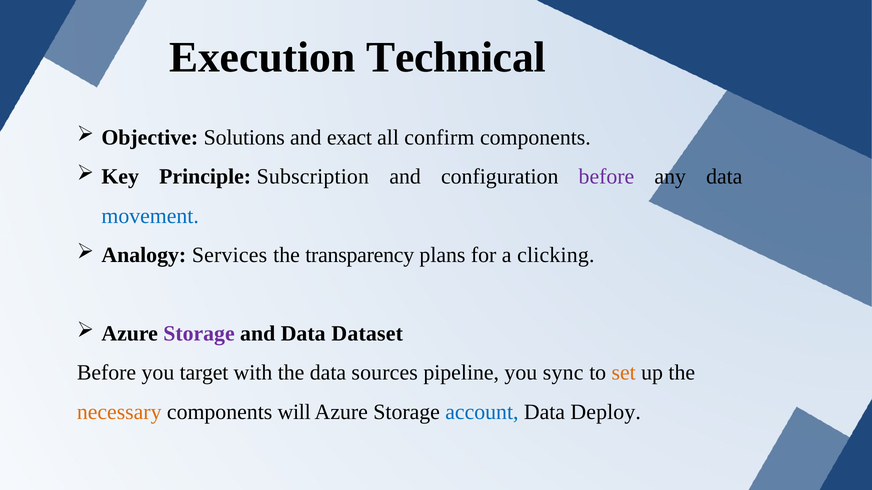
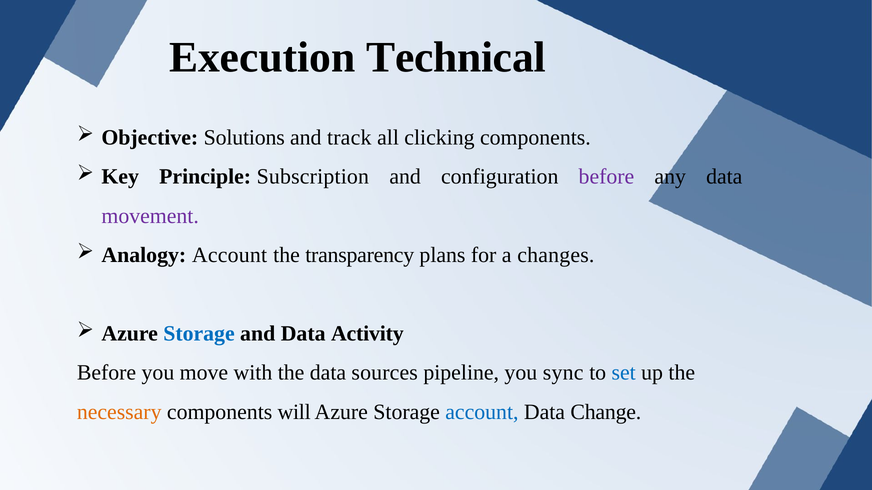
exact: exact -> track
confirm: confirm -> clicking
movement colour: blue -> purple
Analogy Services: Services -> Account
clicking: clicking -> changes
Storage at (199, 334) colour: purple -> blue
Dataset: Dataset -> Activity
target: target -> move
set colour: orange -> blue
Deploy: Deploy -> Change
